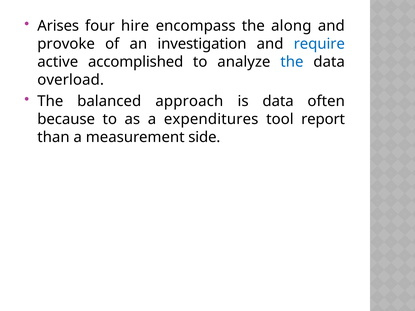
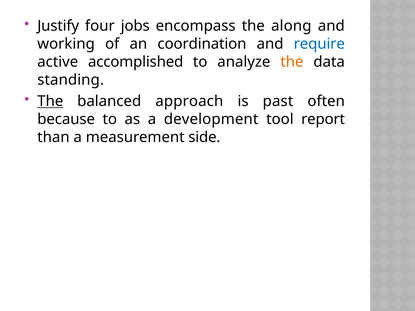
Arises: Arises -> Justify
hire: hire -> jobs
provoke: provoke -> working
investigation: investigation -> coordination
the at (292, 62) colour: blue -> orange
overload: overload -> standing
The at (50, 101) underline: none -> present
is data: data -> past
expenditures: expenditures -> development
